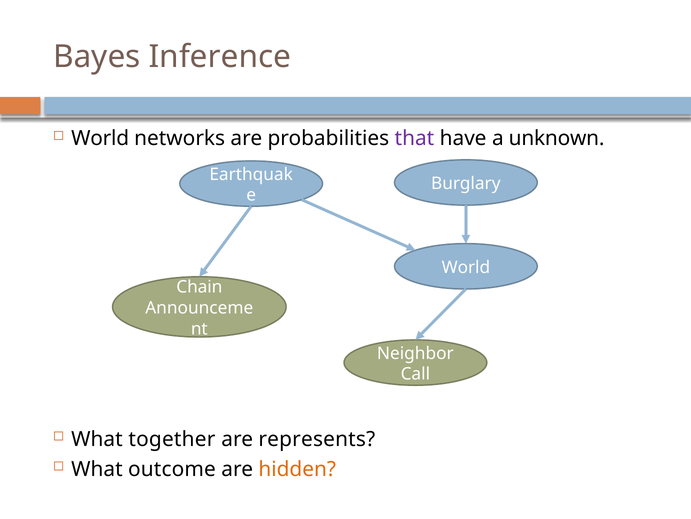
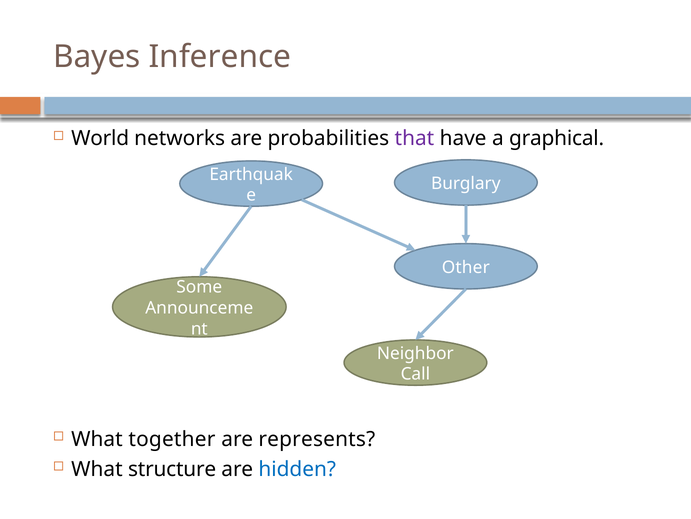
unknown: unknown -> graphical
World at (466, 267): World -> Other
Chain: Chain -> Some
outcome: outcome -> structure
hidden colour: orange -> blue
